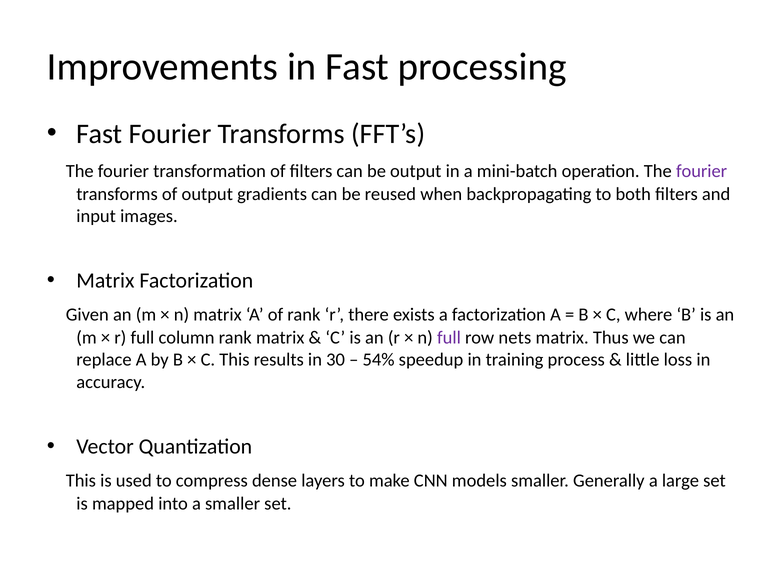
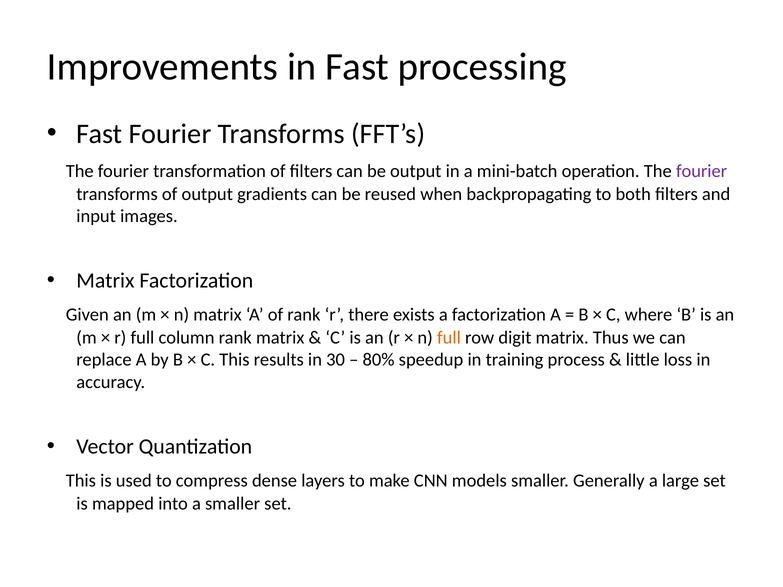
full at (449, 338) colour: purple -> orange
nets: nets -> digit
54%: 54% -> 80%
